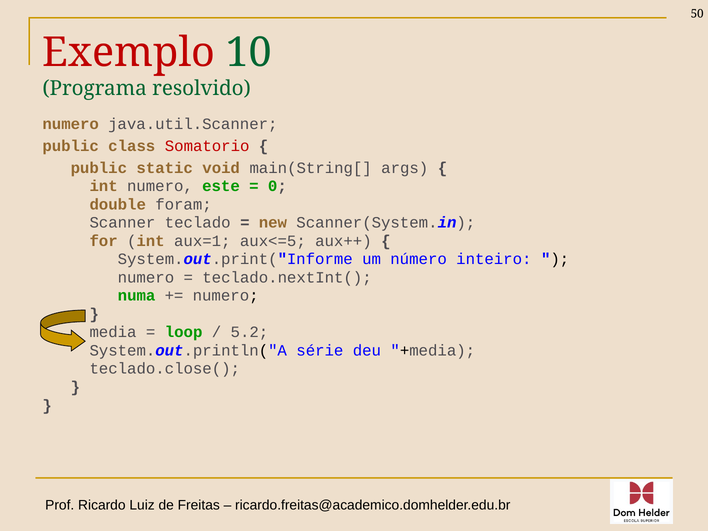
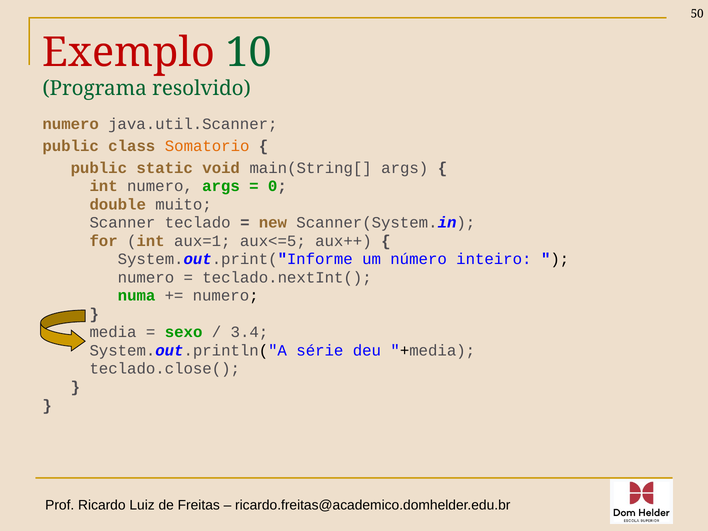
Somatorio colour: red -> orange
numero este: este -> args
foram: foram -> muito
loop: loop -> sexo
5.2: 5.2 -> 3.4
